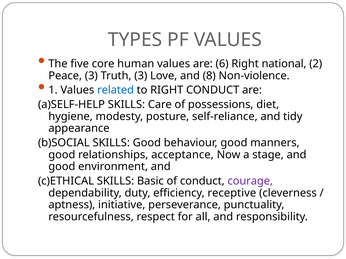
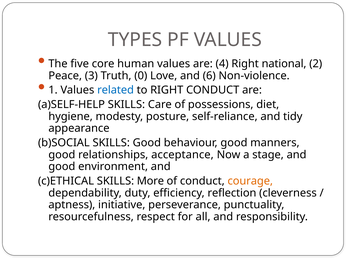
6: 6 -> 4
Truth 3: 3 -> 0
8: 8 -> 6
Basic: Basic -> More
courage colour: purple -> orange
receptive: receptive -> reflection
